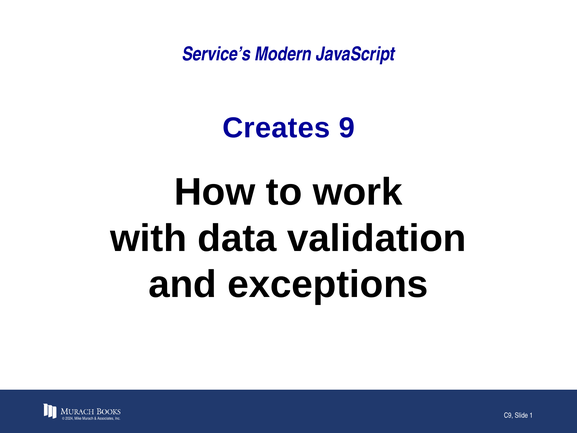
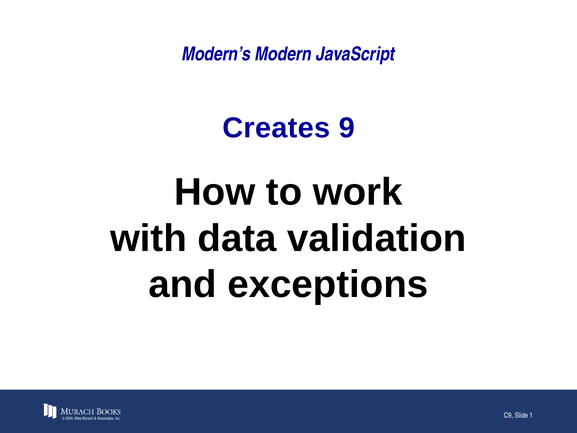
Service’s: Service’s -> Modern’s
